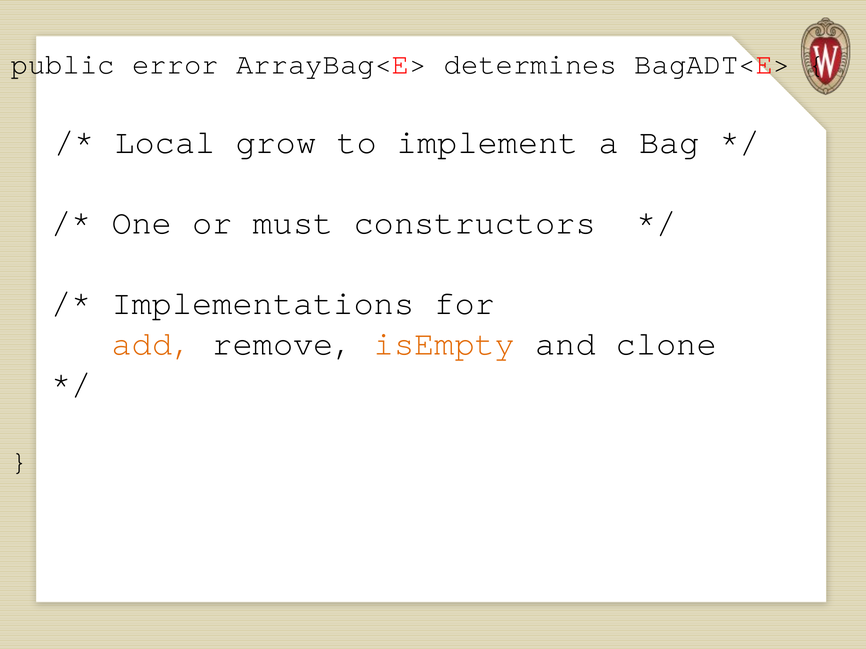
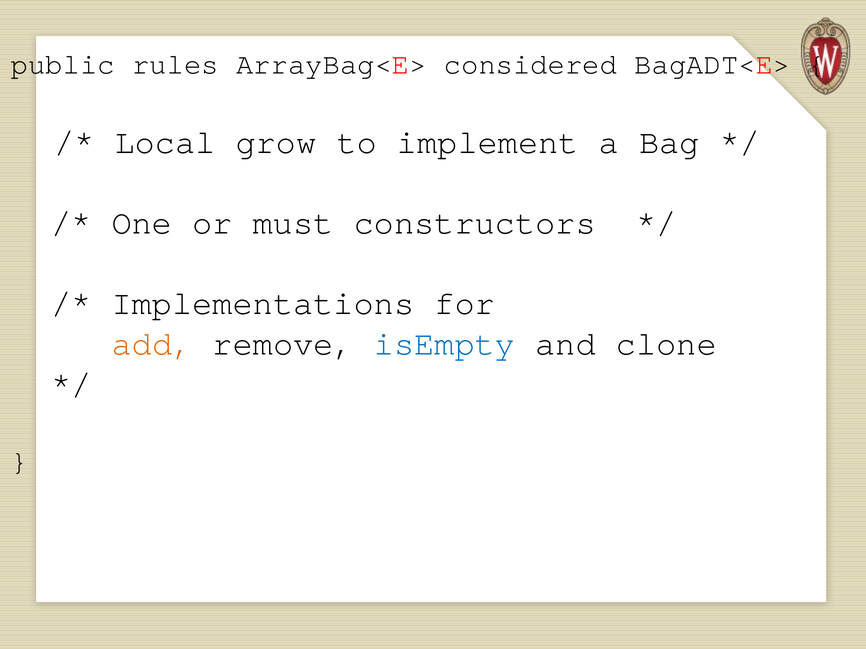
error: error -> rules
determines: determines -> considered
isEmpty colour: orange -> blue
